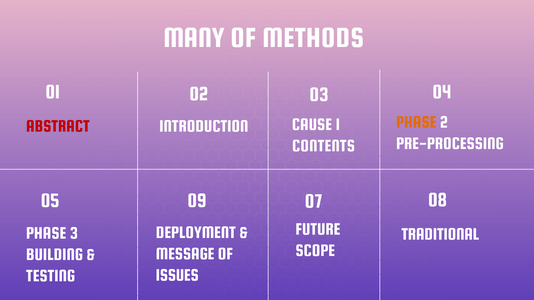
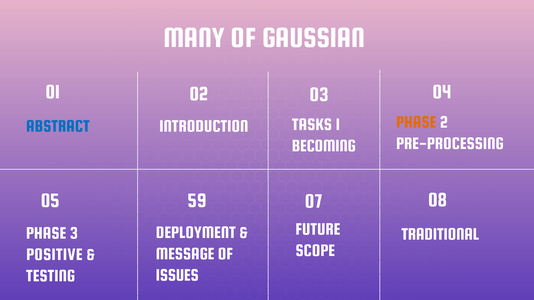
METHODS: METHODS -> GAUSSIAN
CAUSE: CAUSE -> TASKS
ABSTRACT colour: red -> blue
CONTENTS: CONTENTS -> BECOMING
09: 09 -> 59
BUILDING: BUILDING -> POSITIVE
